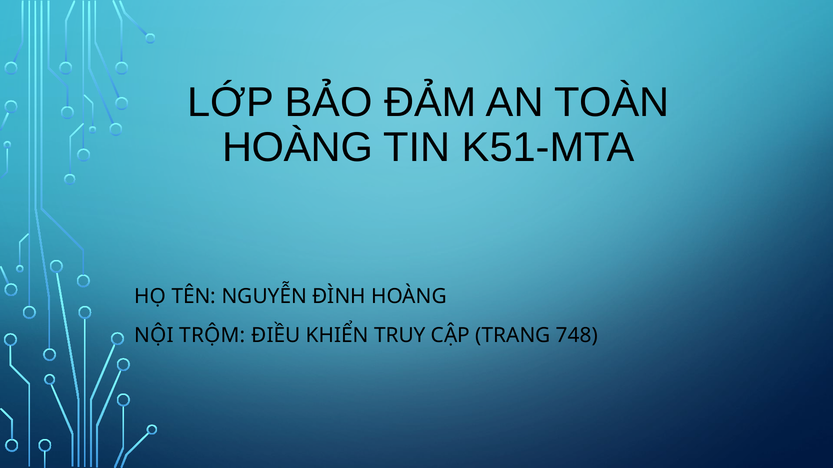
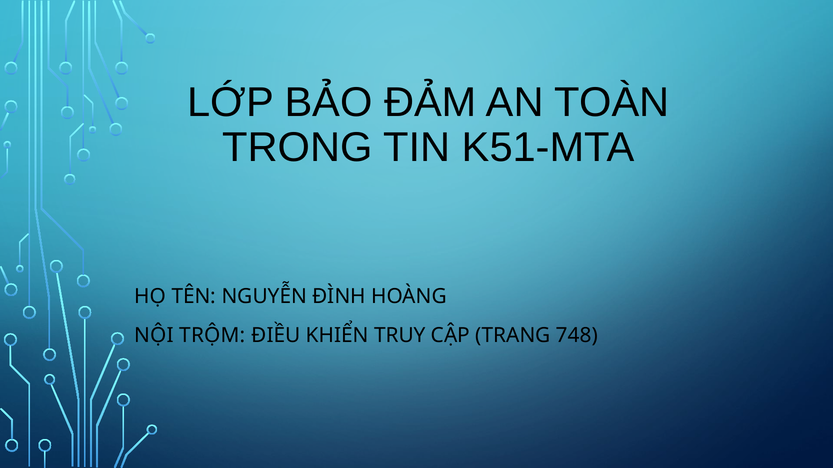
HOÀNG at (298, 148): HOÀNG -> TRONG
